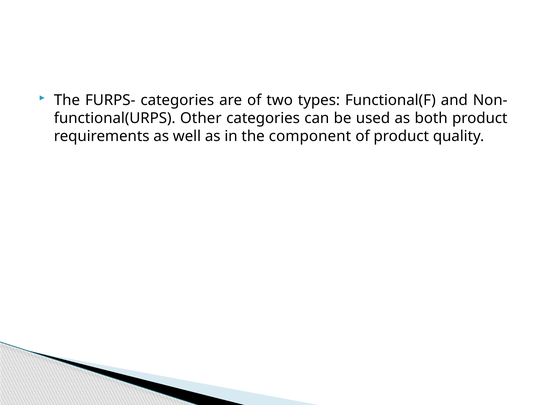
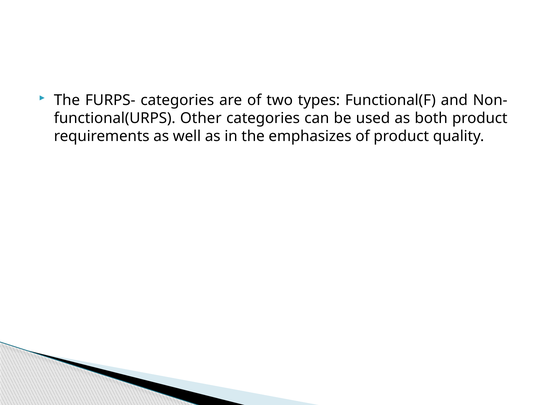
component: component -> emphasizes
